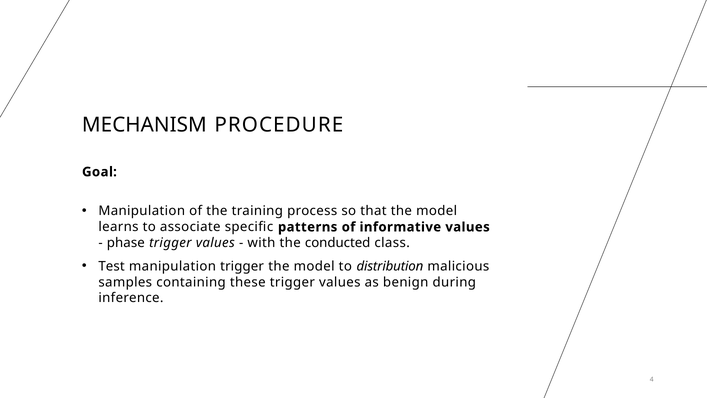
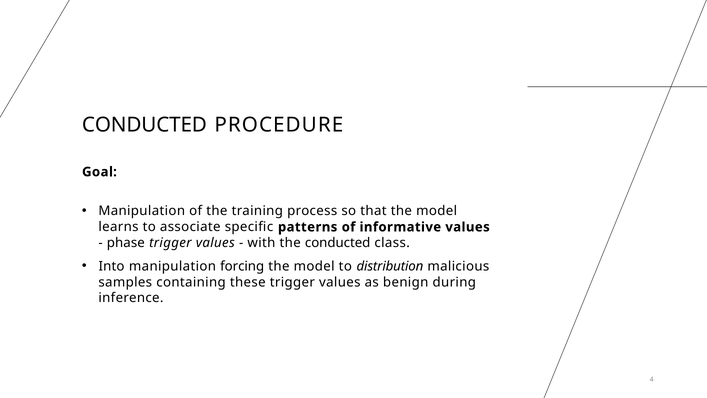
MECHANISM at (144, 125): MECHANISM -> CONDUCTED
Test: Test -> Into
manipulation trigger: trigger -> forcing
